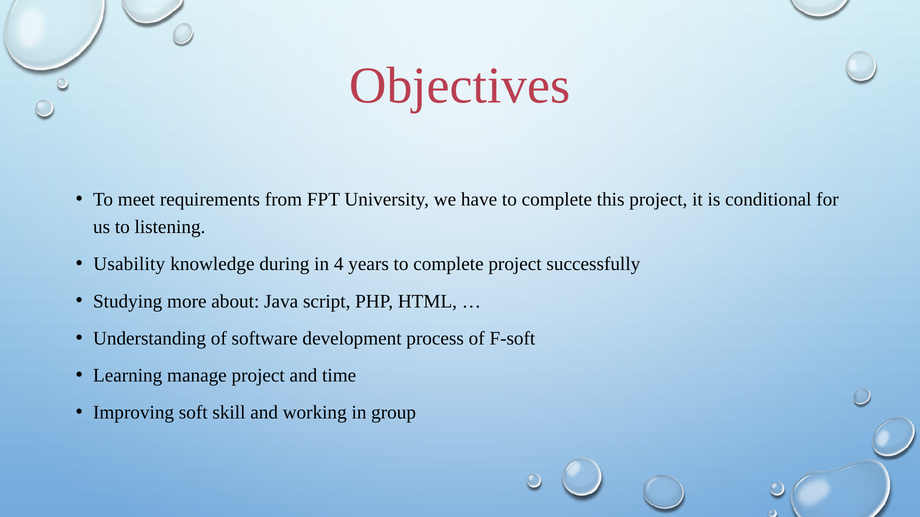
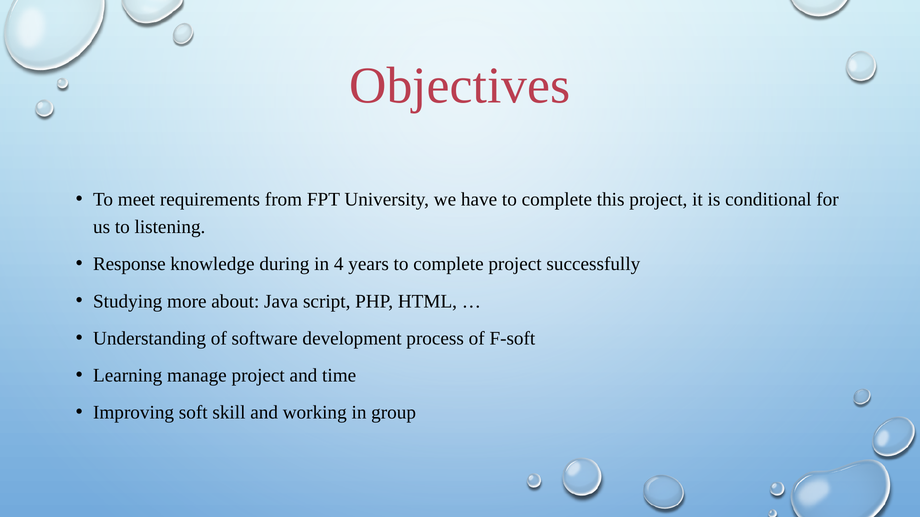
Usability: Usability -> Response
